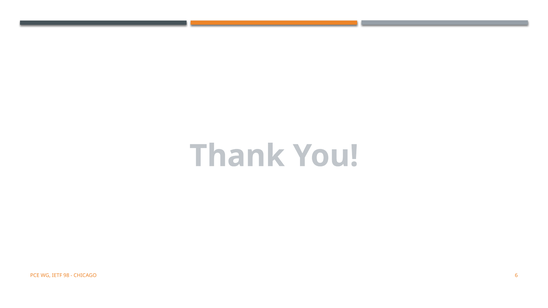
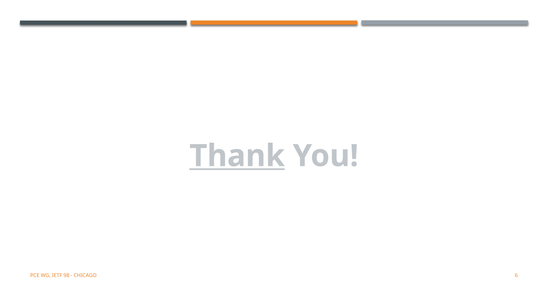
Thank underline: none -> present
